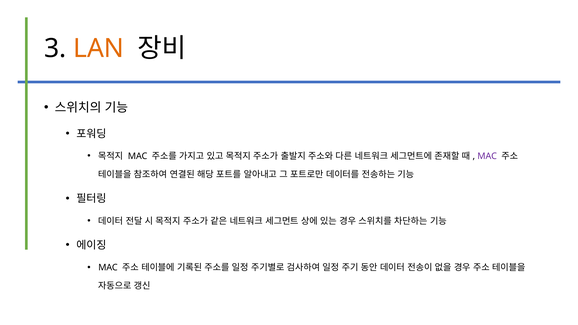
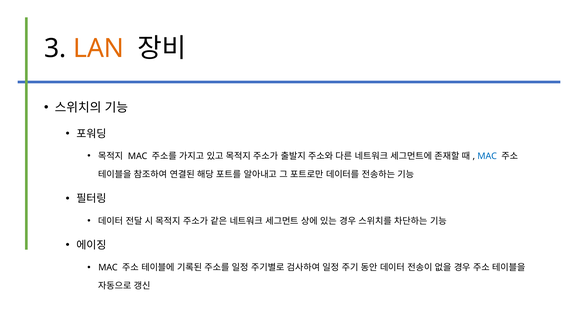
MAC at (487, 156) colour: purple -> blue
